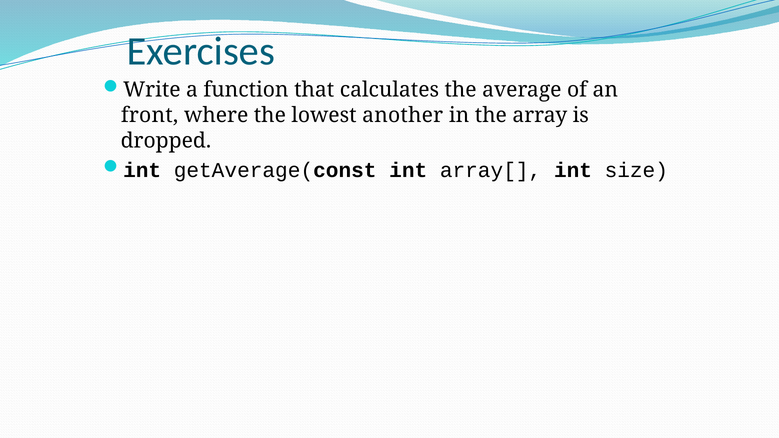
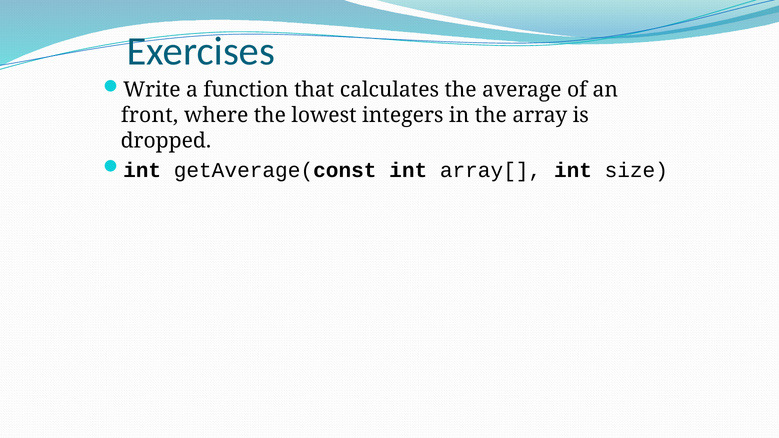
another: another -> integers
